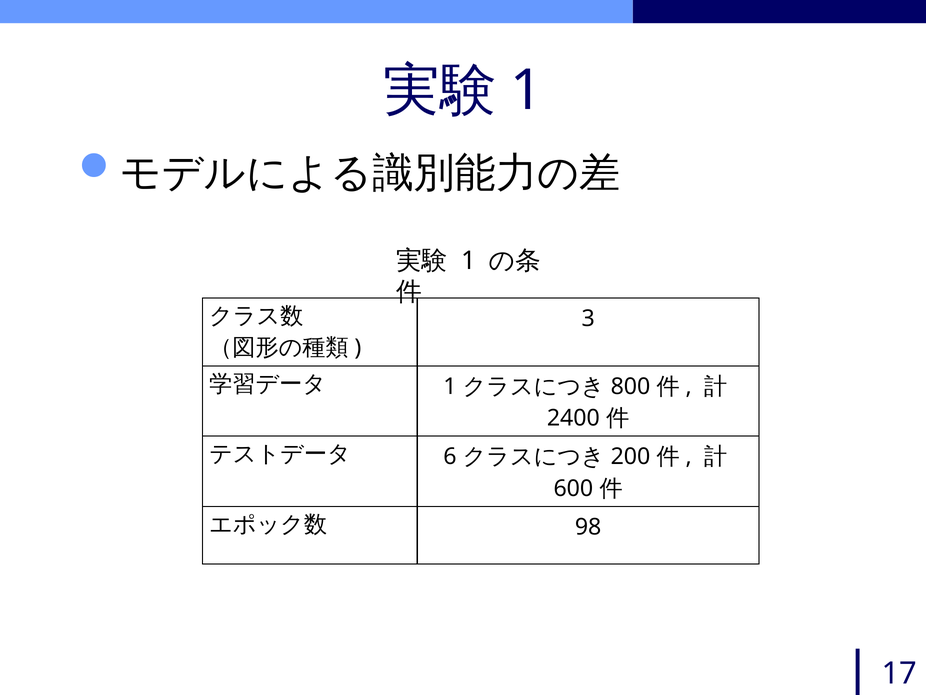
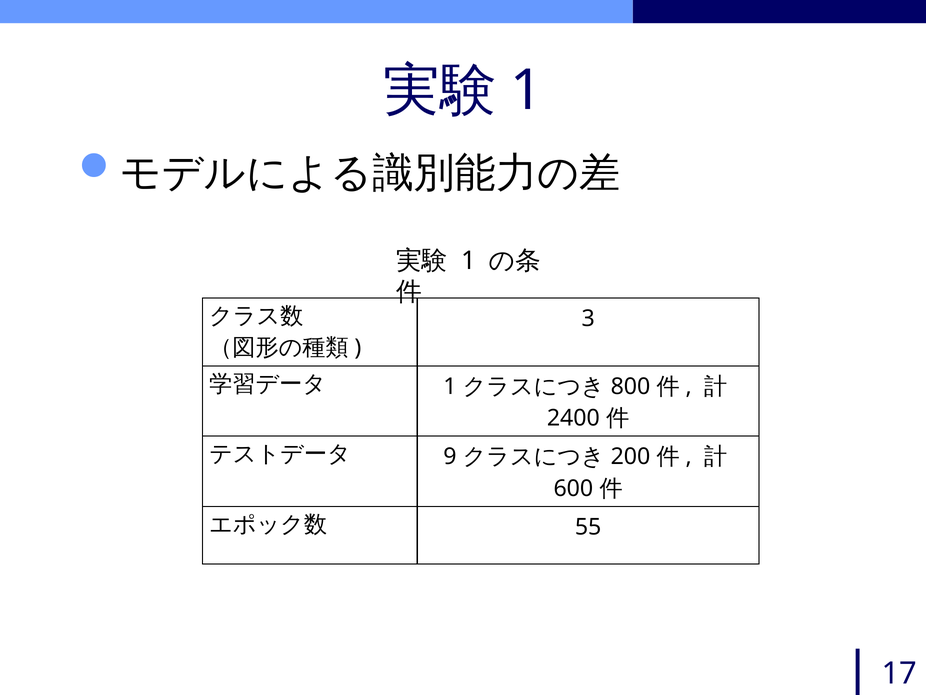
6: 6 -> 9
98: 98 -> 55
